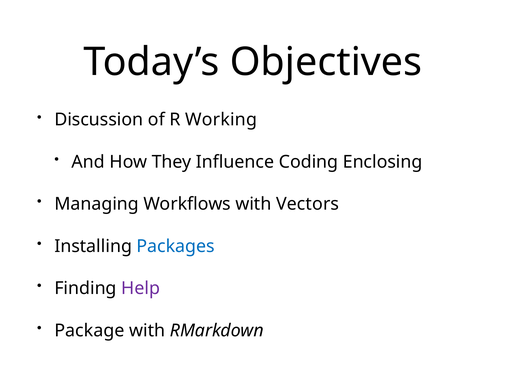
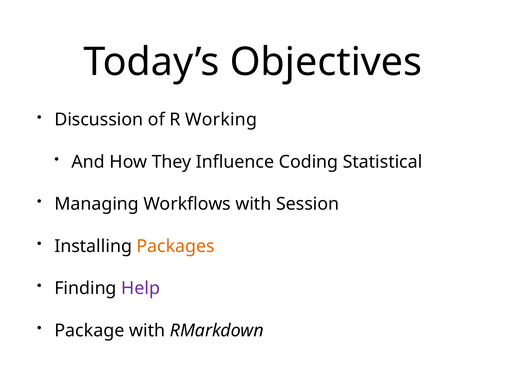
Enclosing: Enclosing -> Statistical
Vectors: Vectors -> Session
Packages colour: blue -> orange
